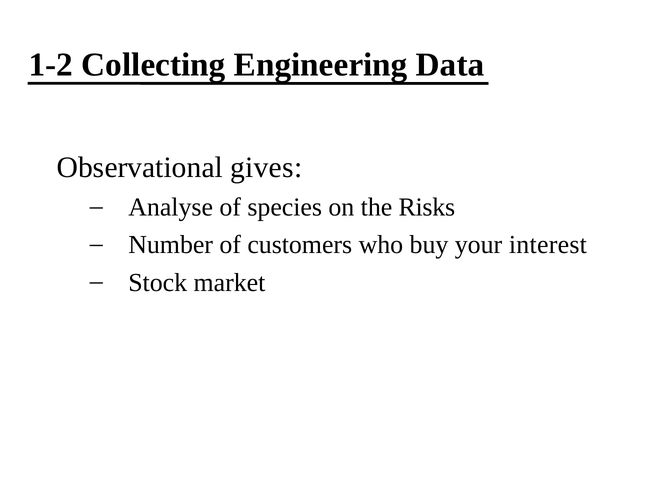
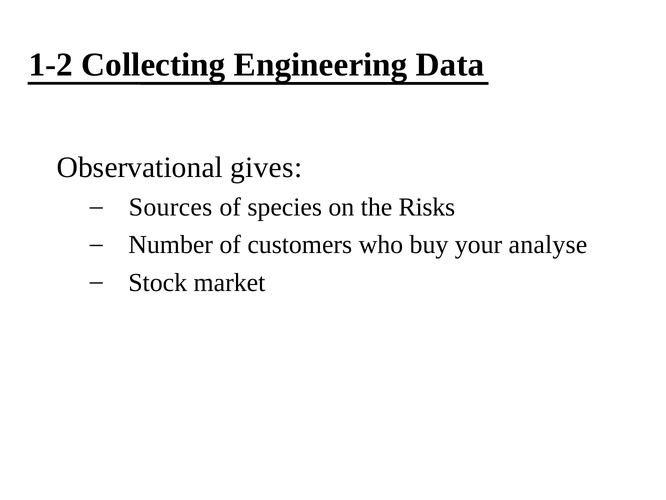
Analyse: Analyse -> Sources
interest: interest -> analyse
